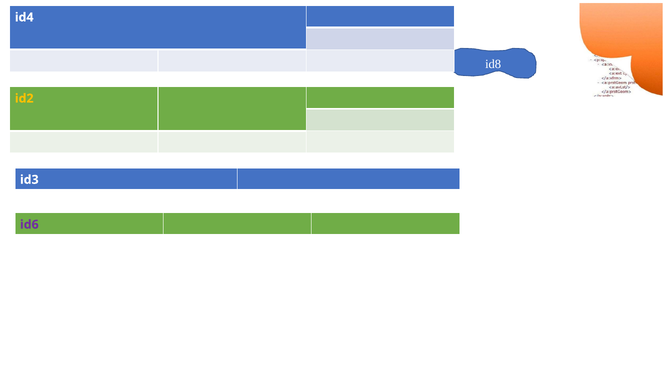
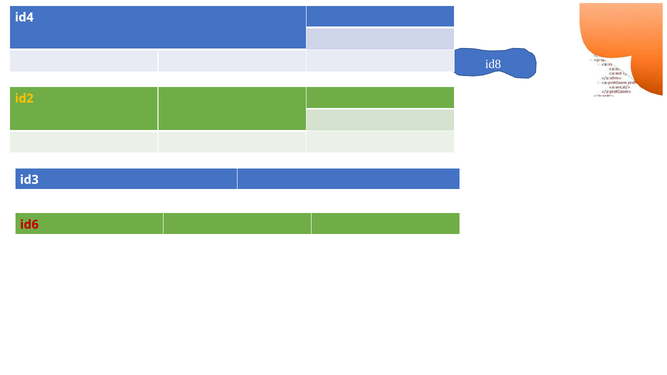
id6 colour: purple -> red
